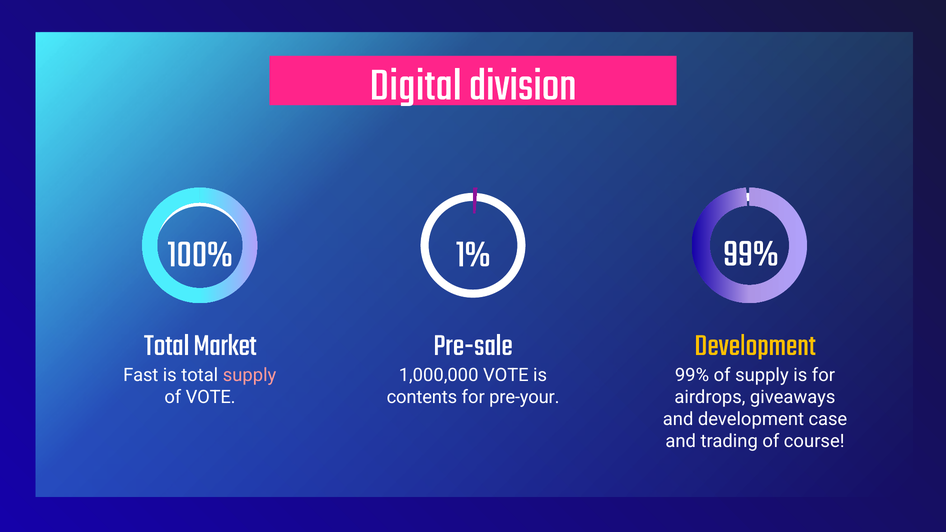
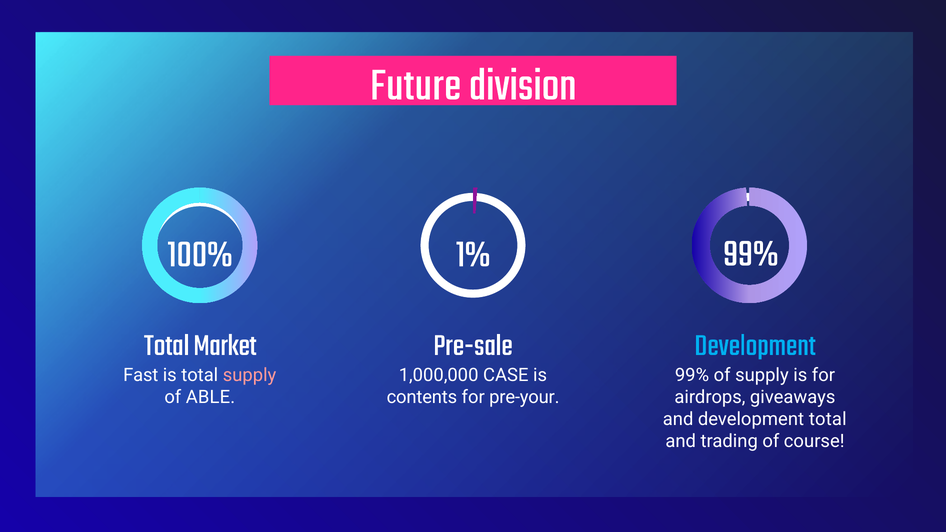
Digital: Digital -> Future
Development at (755, 345) colour: yellow -> light blue
1,000,000 VOTE: VOTE -> CASE
of VOTE: VOTE -> ABLE
development case: case -> total
